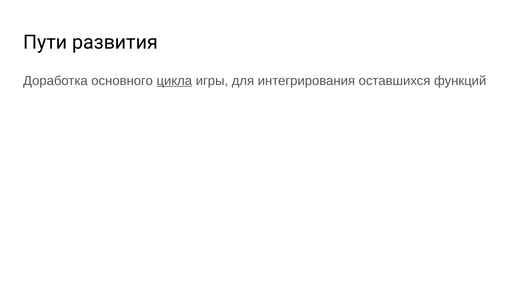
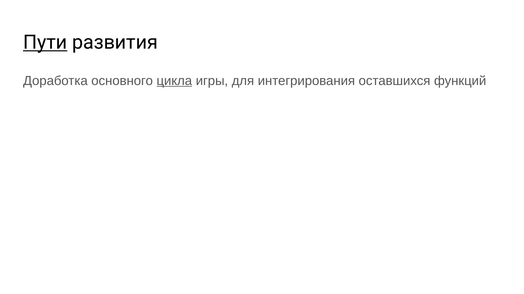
Пути underline: none -> present
